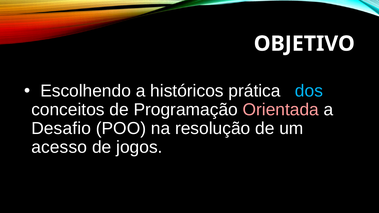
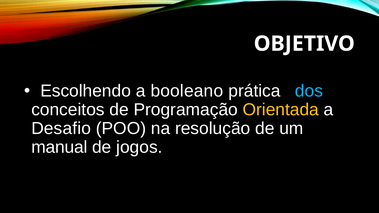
históricos: históricos -> booleano
Orientada colour: pink -> yellow
acesso: acesso -> manual
